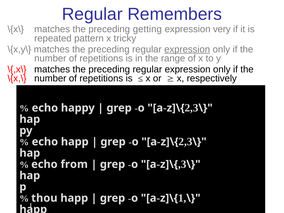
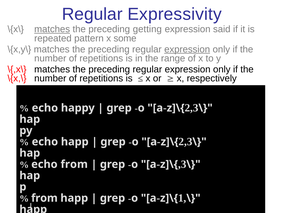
Remembers: Remembers -> Expressivity
matches at (52, 29) underline: none -> present
very: very -> said
tricky: tricky -> some
thou at (44, 198): thou -> from
